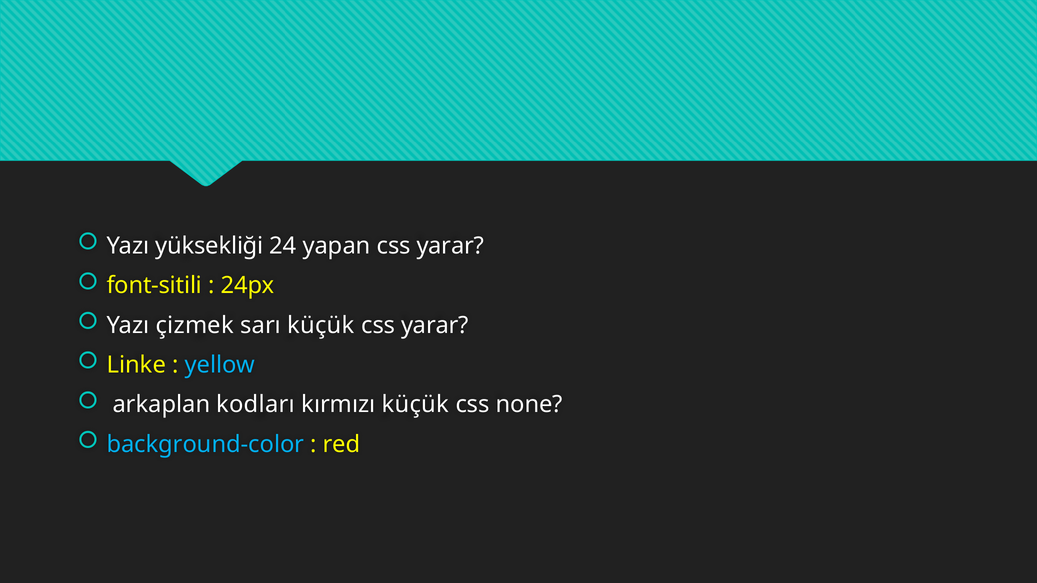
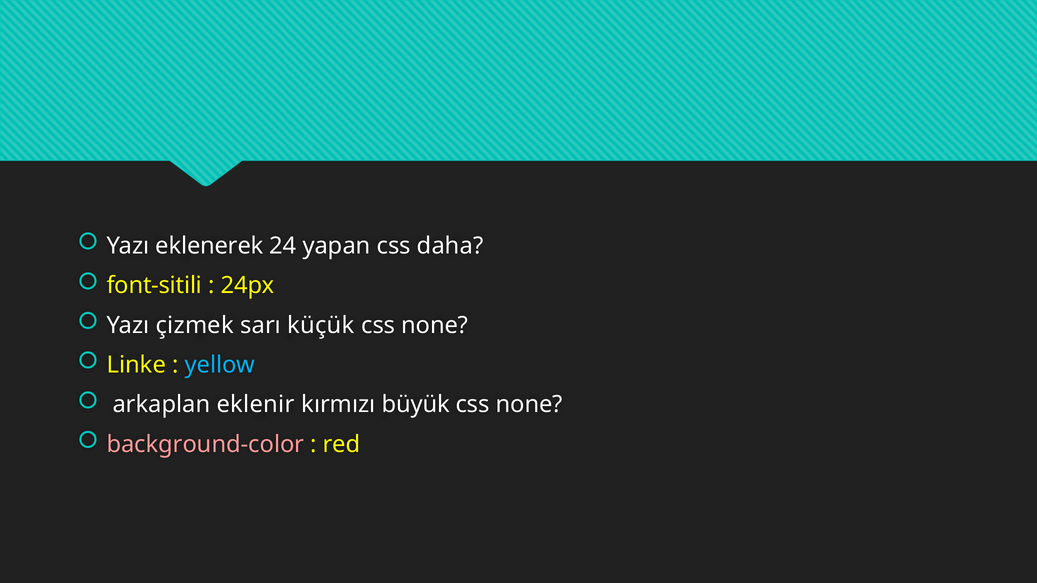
yüksekliği: yüksekliği -> eklenerek
yapan css yarar: yarar -> daha
yarar at (435, 325): yarar -> none
kodları: kodları -> eklenir
kırmızı küçük: küçük -> büyük
background-color colour: light blue -> pink
